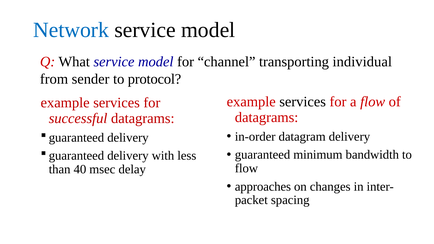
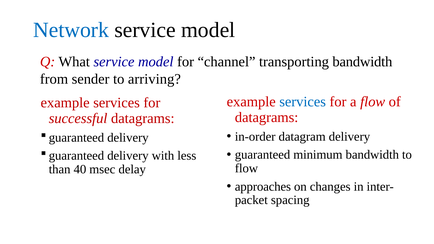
transporting individual: individual -> bandwidth
protocol: protocol -> arriving
services at (303, 102) colour: black -> blue
